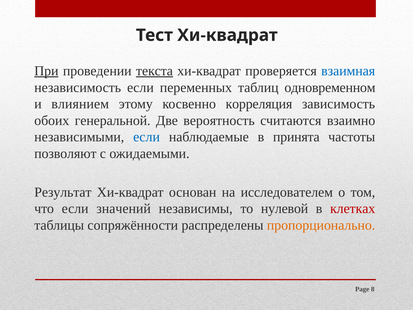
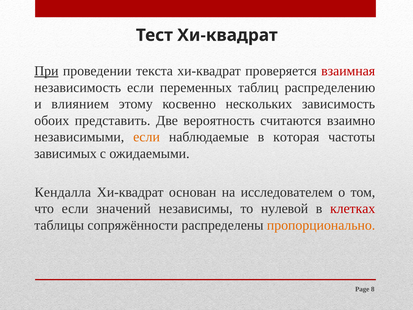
текста underline: present -> none
взаимная colour: blue -> red
одновременном: одновременном -> распределению
корреляция: корреляция -> нескольких
генеральной: генеральной -> представить
если at (147, 137) colour: blue -> orange
принята: принята -> которая
позволяют: позволяют -> зависимых
Результат: Результат -> Кендалла
